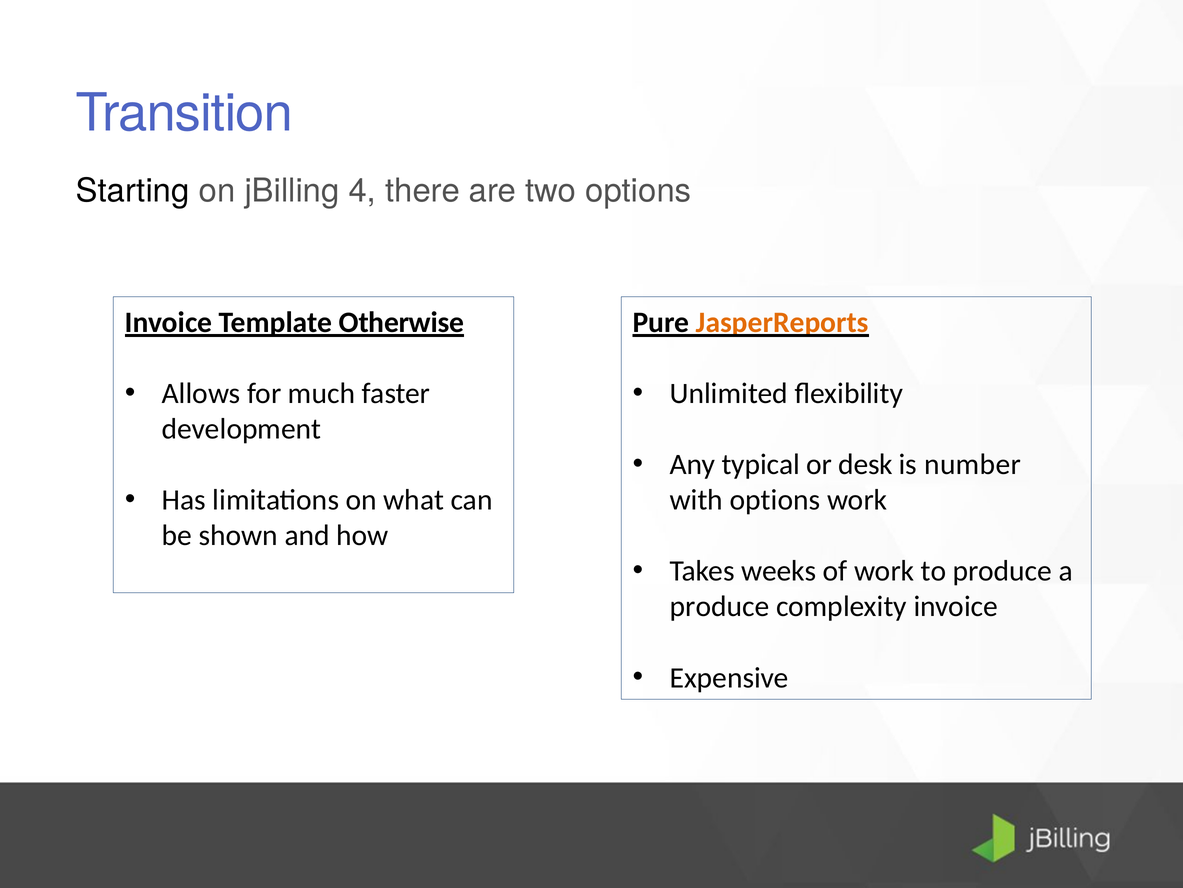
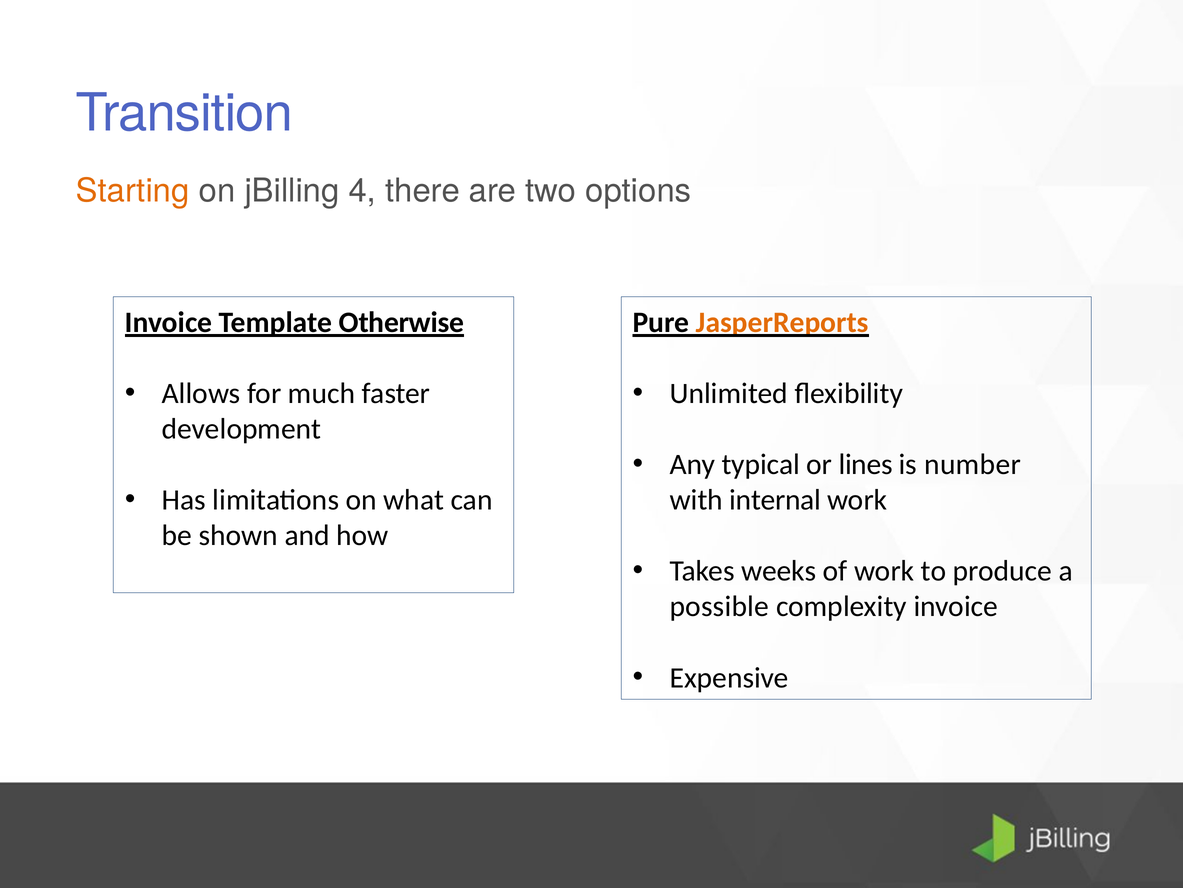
Starting colour: black -> orange
desk: desk -> lines
with options: options -> internal
produce at (720, 606): produce -> possible
